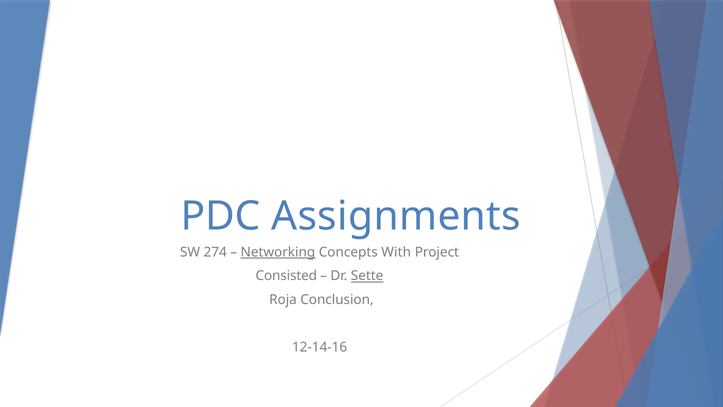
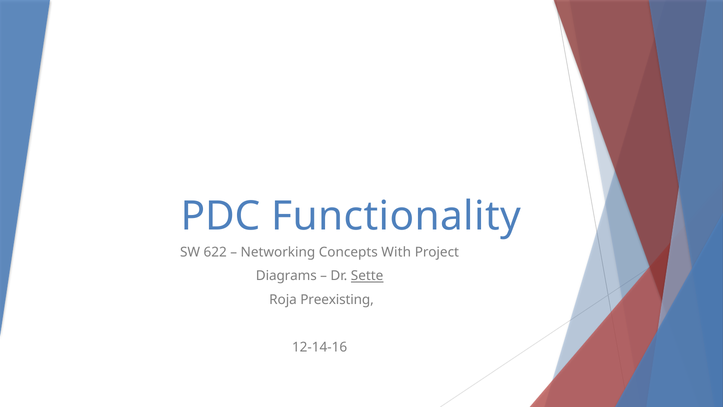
Assignments: Assignments -> Functionality
274: 274 -> 622
Networking underline: present -> none
Consisted: Consisted -> Diagrams
Conclusion: Conclusion -> Preexisting
